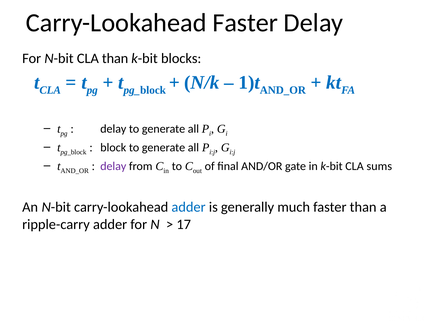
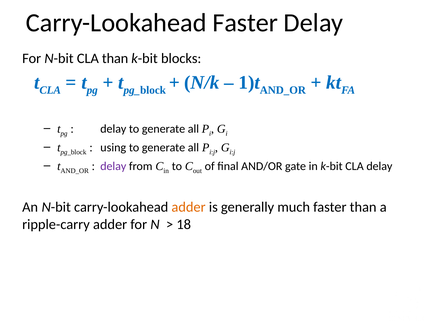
block: block -> using
CLA sums: sums -> delay
adder at (189, 207) colour: blue -> orange
17: 17 -> 18
